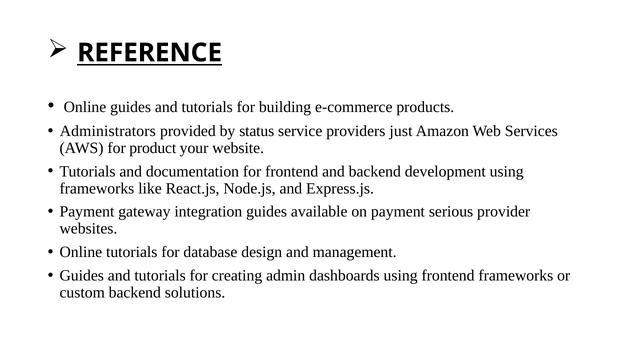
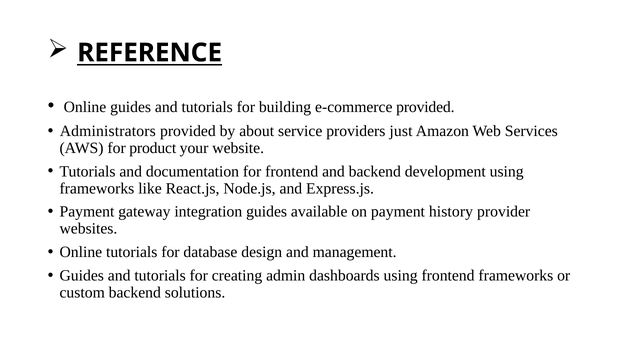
e-commerce products: products -> provided
status: status -> about
serious: serious -> history
